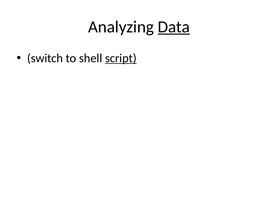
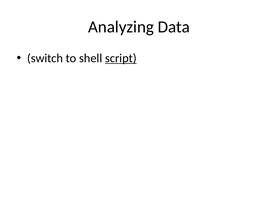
Data underline: present -> none
